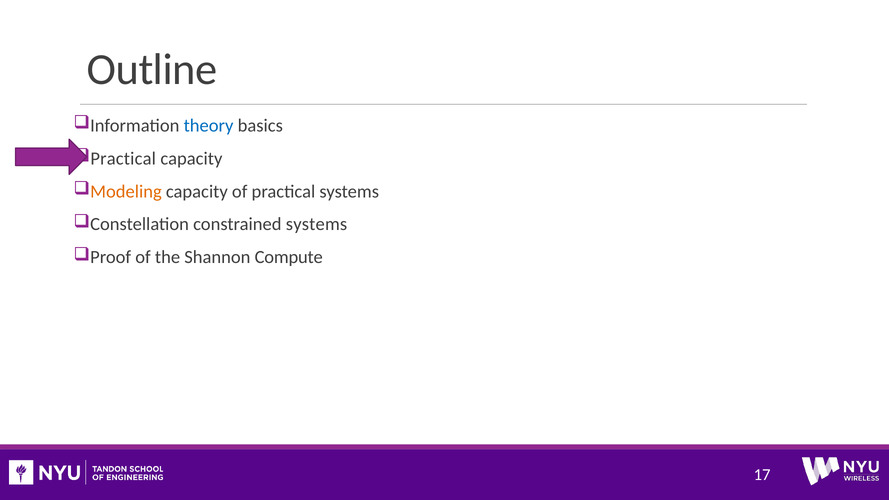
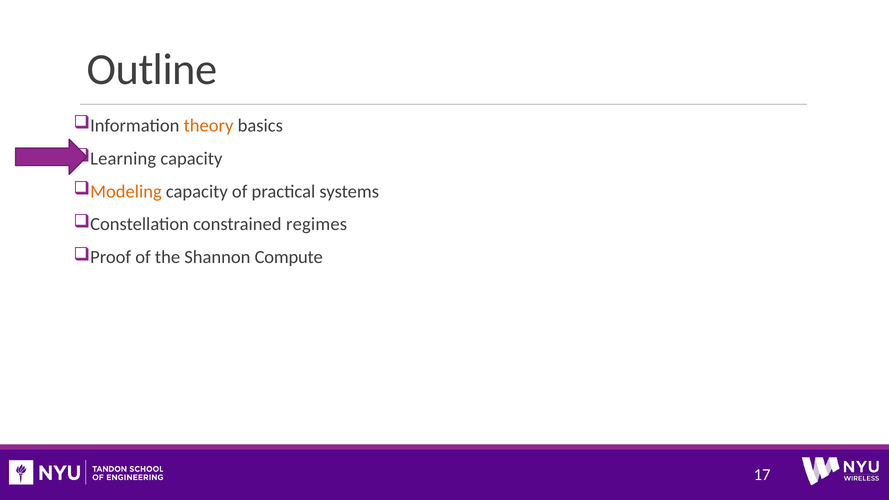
theory colour: blue -> orange
Practical at (123, 158): Practical -> Learning
constrained systems: systems -> regimes
